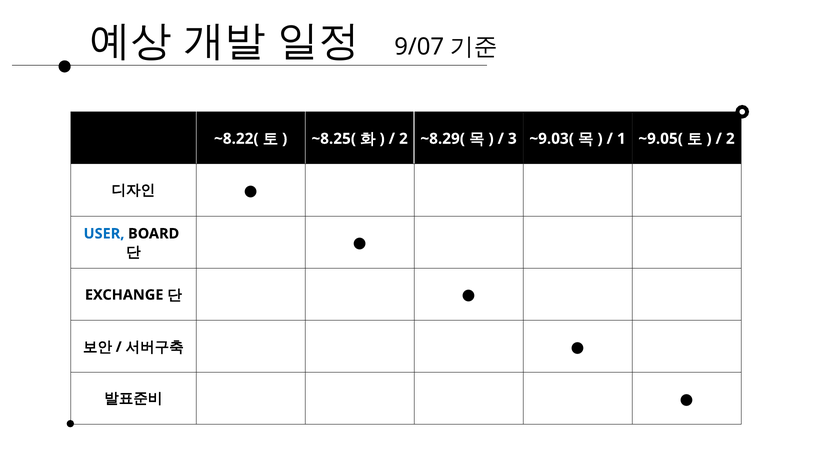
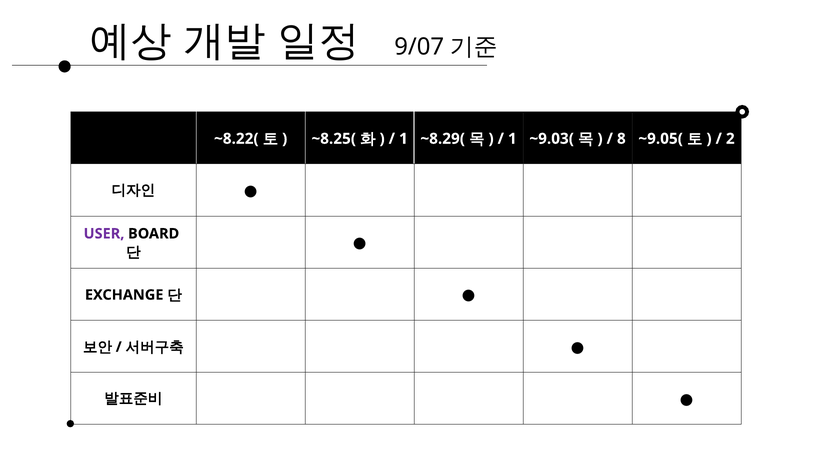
2 at (403, 139): 2 -> 1
3 at (512, 139): 3 -> 1
1: 1 -> 8
USER colour: blue -> purple
